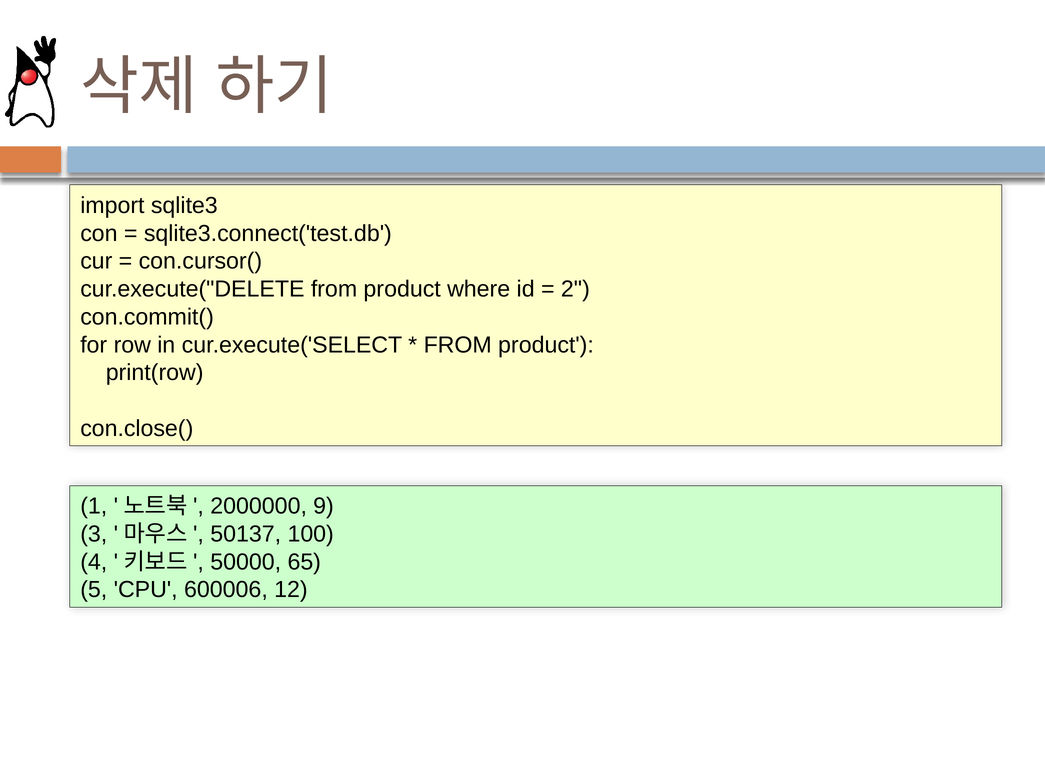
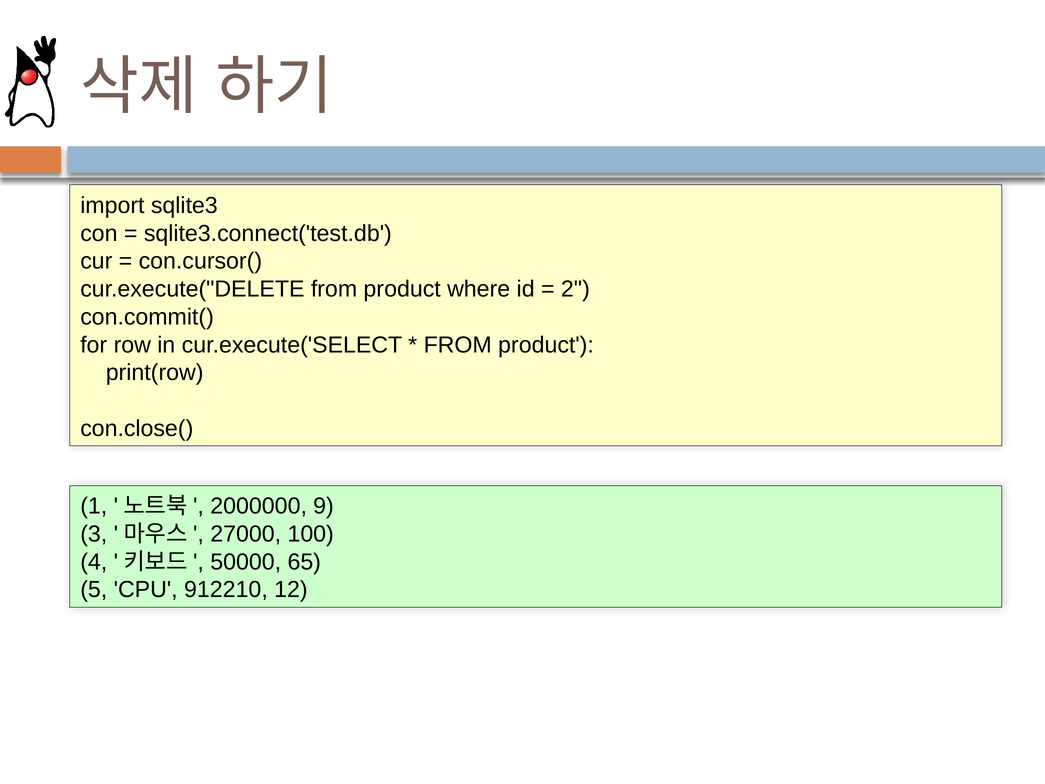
50137: 50137 -> 27000
600006: 600006 -> 912210
